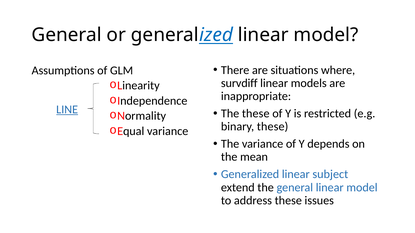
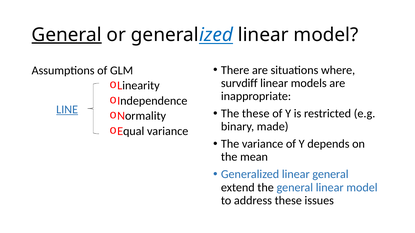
General at (67, 35) underline: none -> present
binary these: these -> made
linear subject: subject -> general
